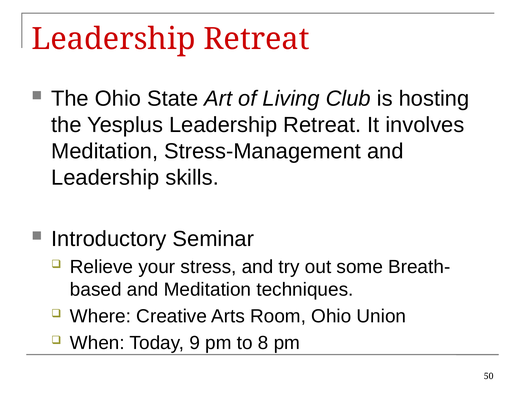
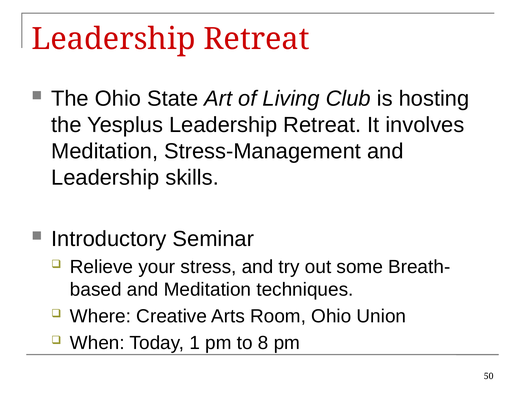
9: 9 -> 1
